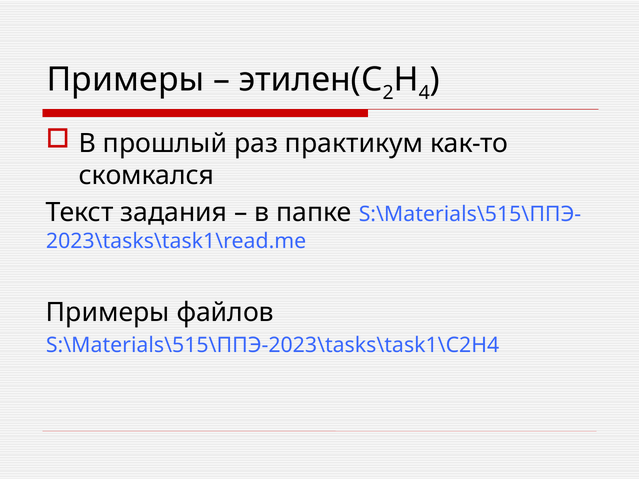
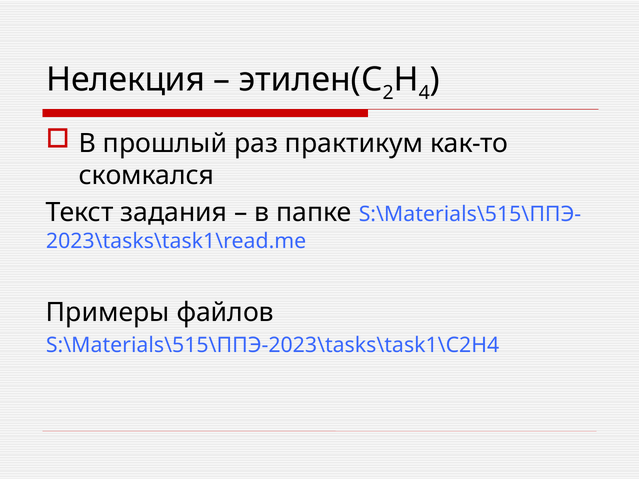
Примеры at (125, 80): Примеры -> Нелекция
